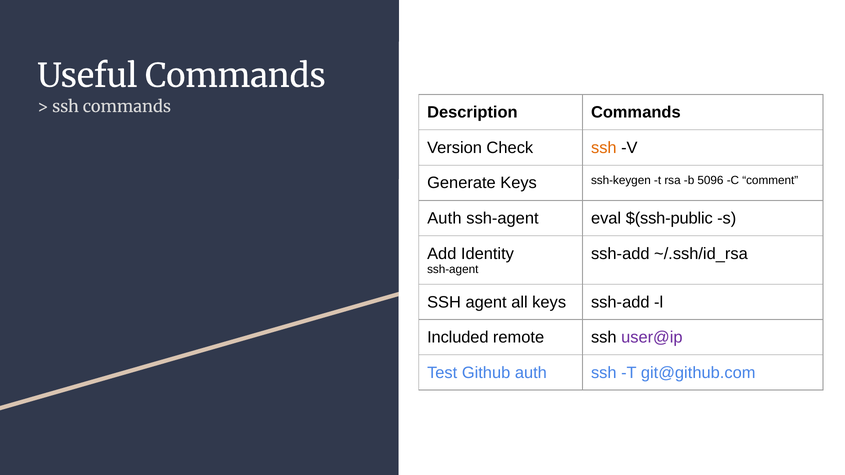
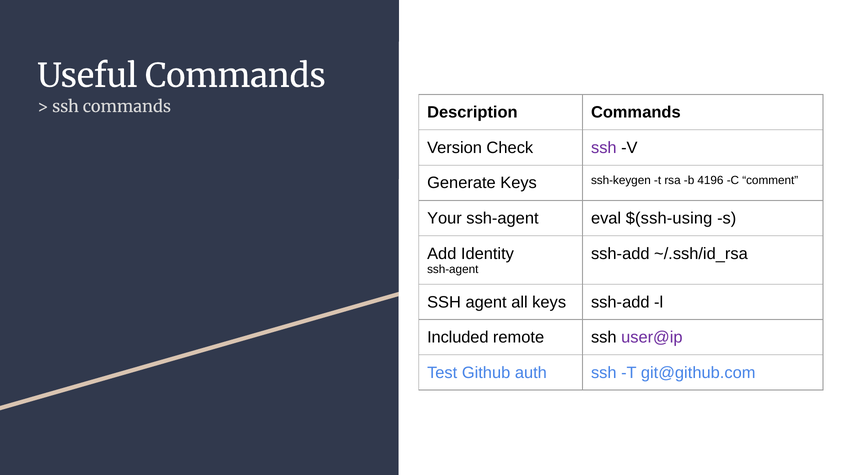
ssh at (604, 148) colour: orange -> purple
5096: 5096 -> 4196
Auth at (444, 219): Auth -> Your
$(ssh-public: $(ssh-public -> $(ssh-using
